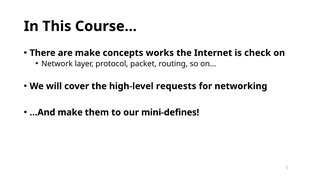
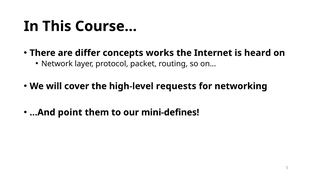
are make: make -> differ
check: check -> heard
…And make: make -> point
